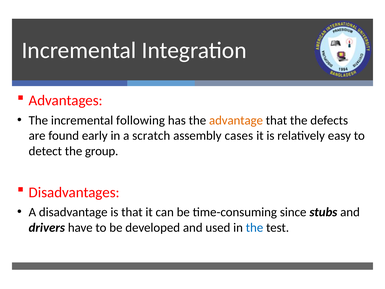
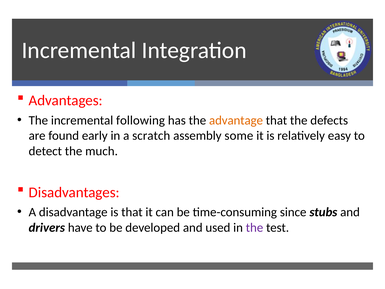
cases: cases -> some
group: group -> much
the at (254, 227) colour: blue -> purple
